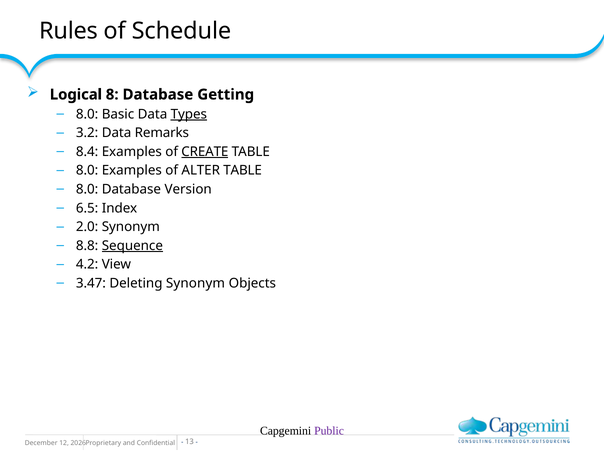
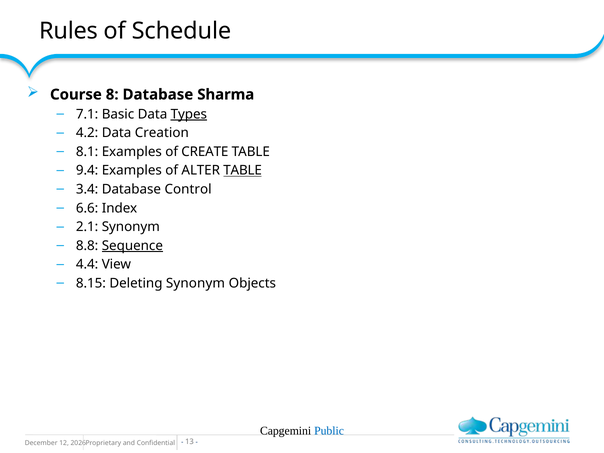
Logical: Logical -> Course
Getting: Getting -> Sharma
8.0 at (87, 114): 8.0 -> 7.1
3.2: 3.2 -> 4.2
Remarks: Remarks -> Creation
8.4: 8.4 -> 8.1
CREATE underline: present -> none
8.0 at (87, 171): 8.0 -> 9.4
TABLE at (243, 171) underline: none -> present
8.0 at (87, 189): 8.0 -> 3.4
Version: Version -> Control
6.5: 6.5 -> 6.6
2.0: 2.0 -> 2.1
4.2: 4.2 -> 4.4
3.47: 3.47 -> 8.15
Public colour: purple -> blue
